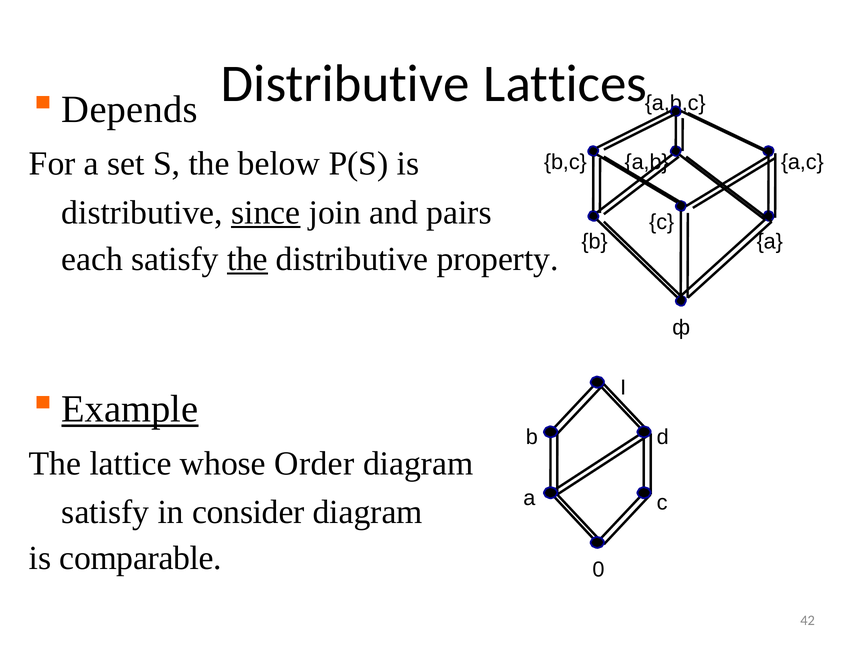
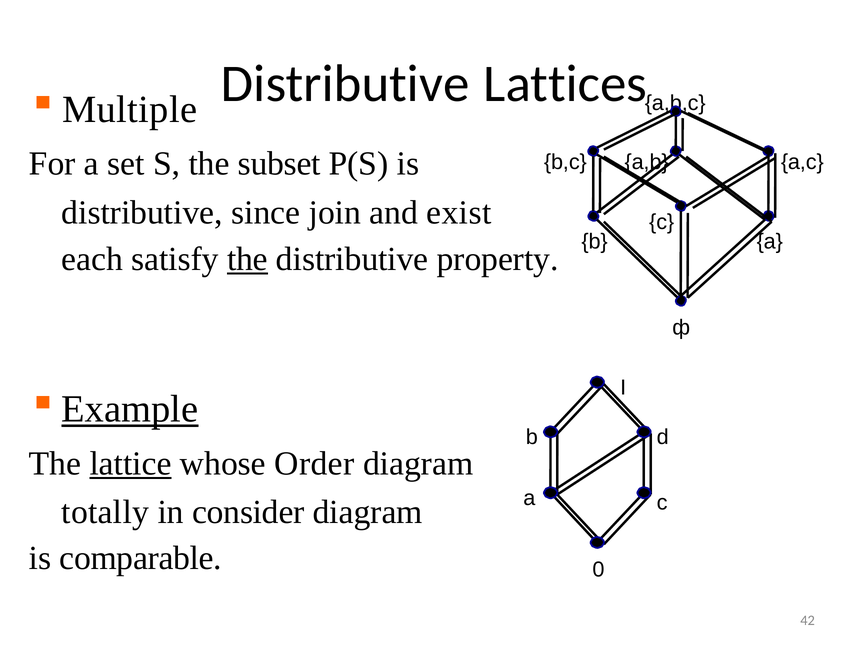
Depends: Depends -> Multiple
below: below -> subset
since underline: present -> none
pairs: pairs -> exist
lattice underline: none -> present
satisfy at (105, 513): satisfy -> totally
